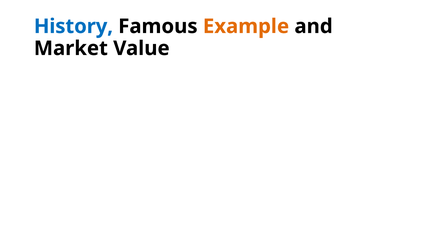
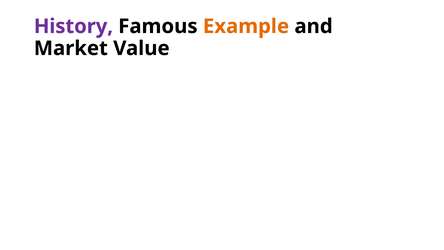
History colour: blue -> purple
